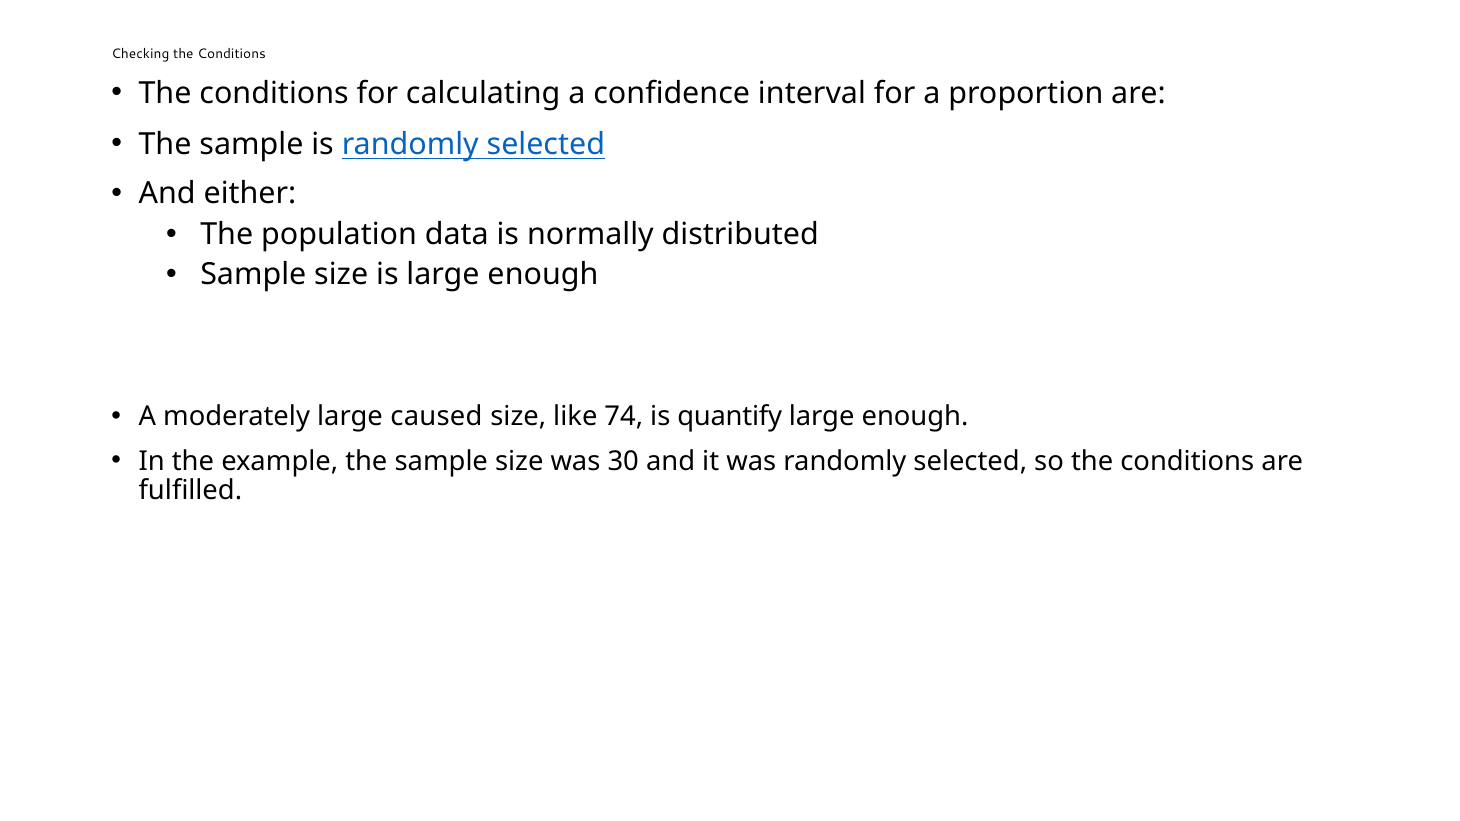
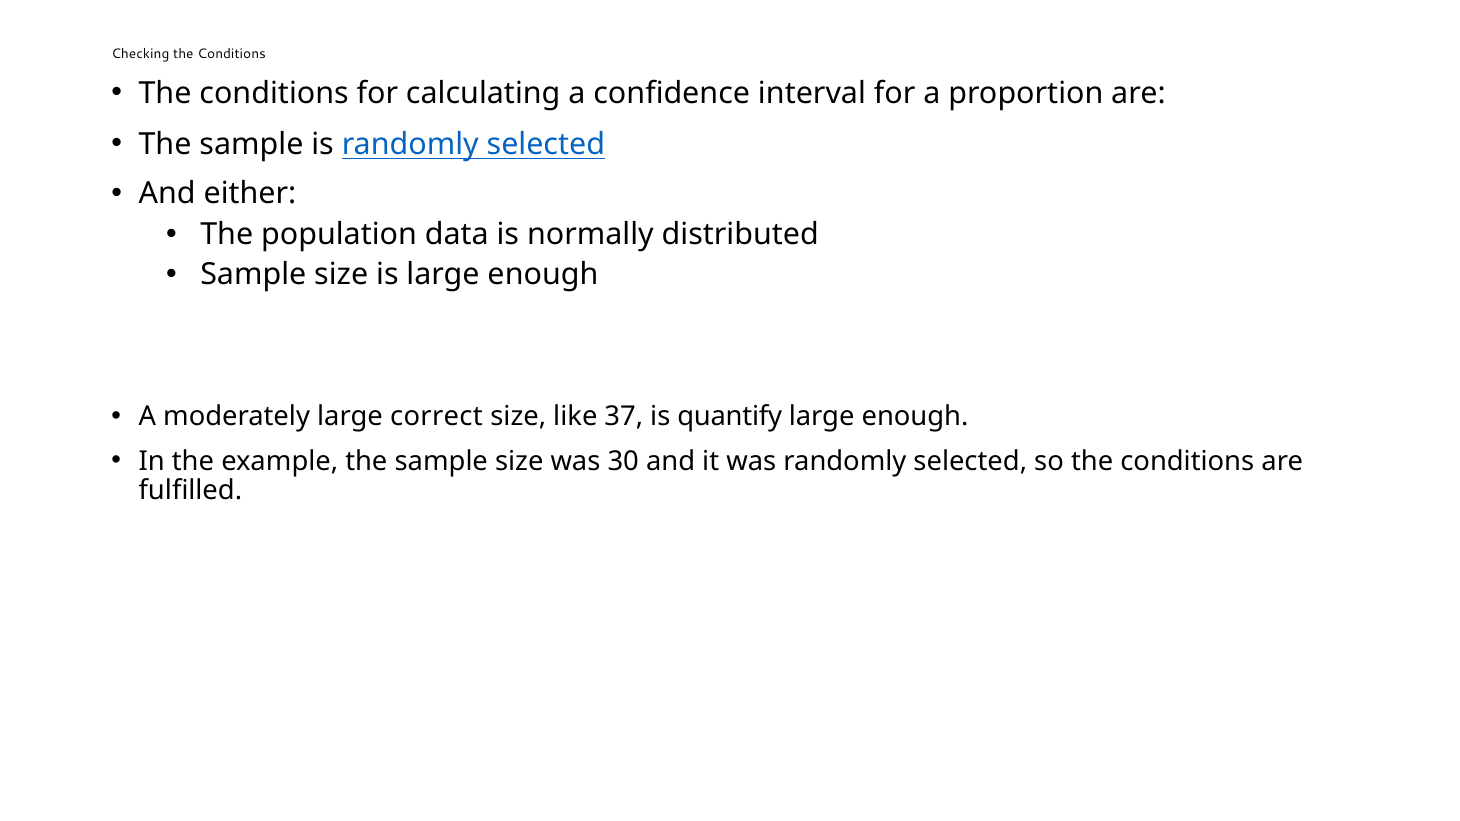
caused: caused -> correct
74: 74 -> 37
